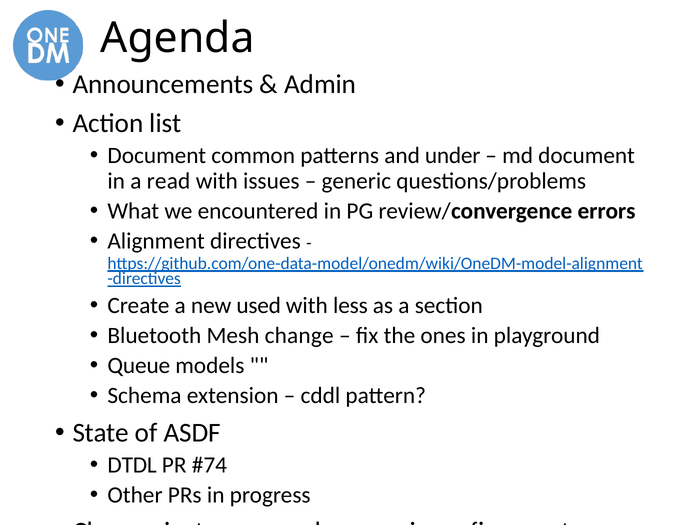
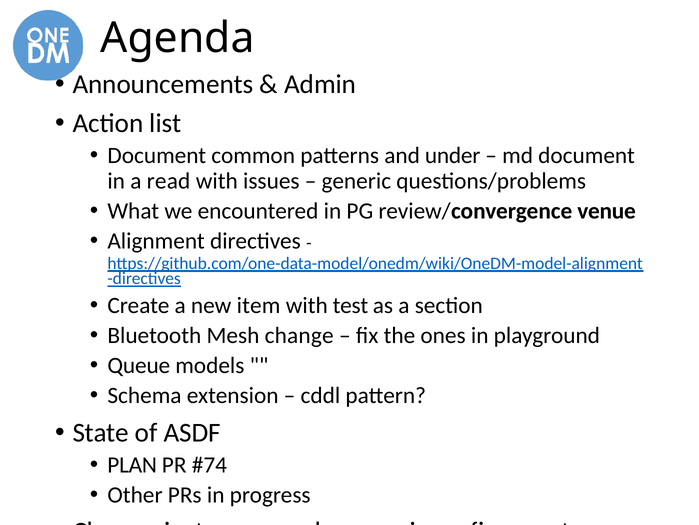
errors: errors -> venue
used: used -> item
less: less -> test
DTDL: DTDL -> PLAN
